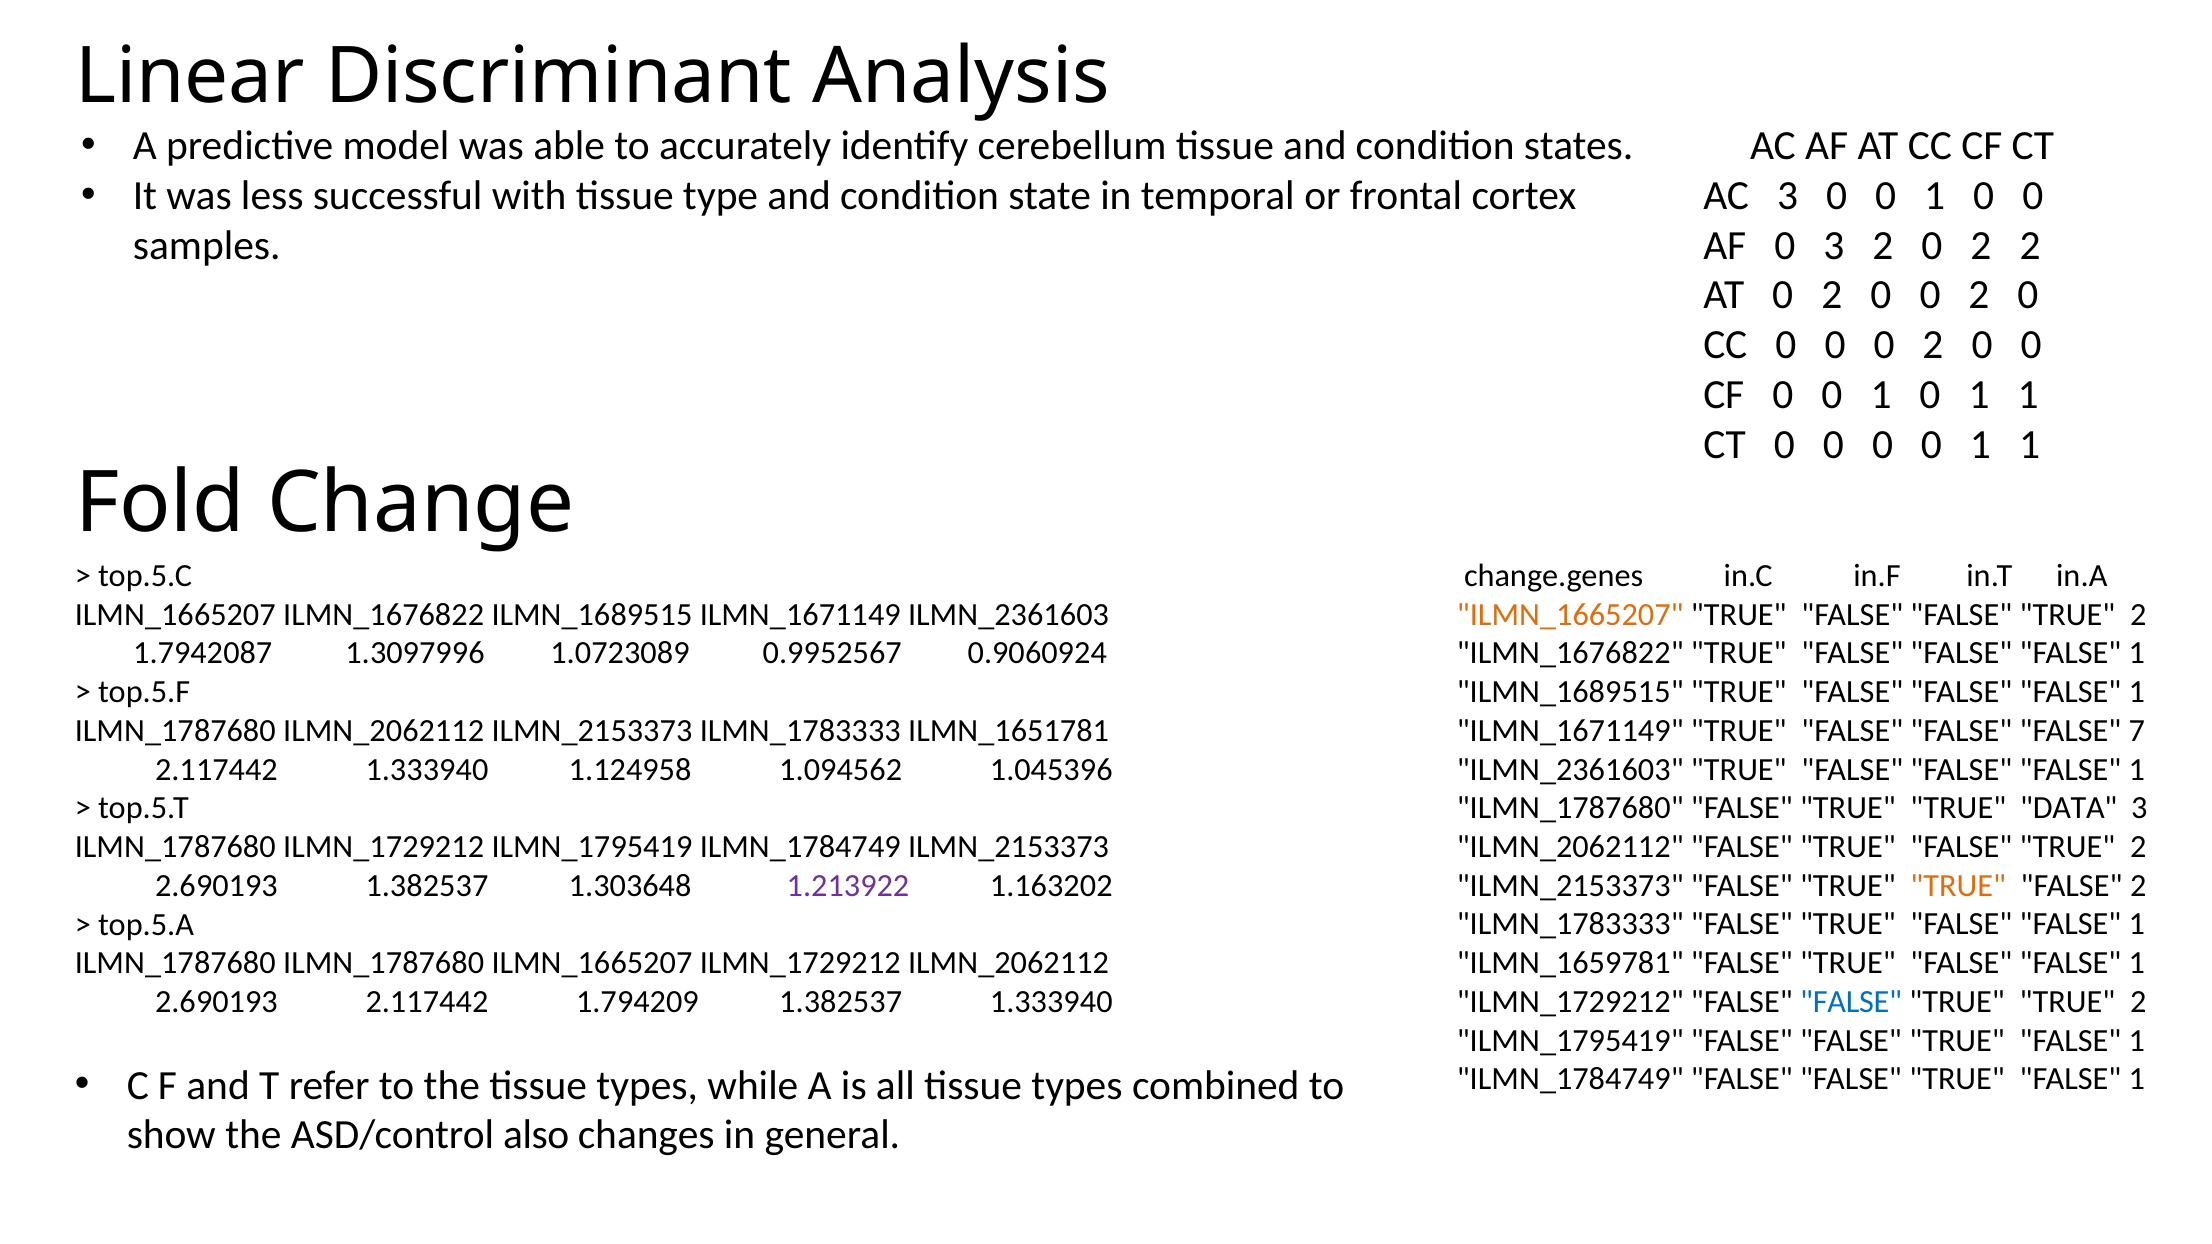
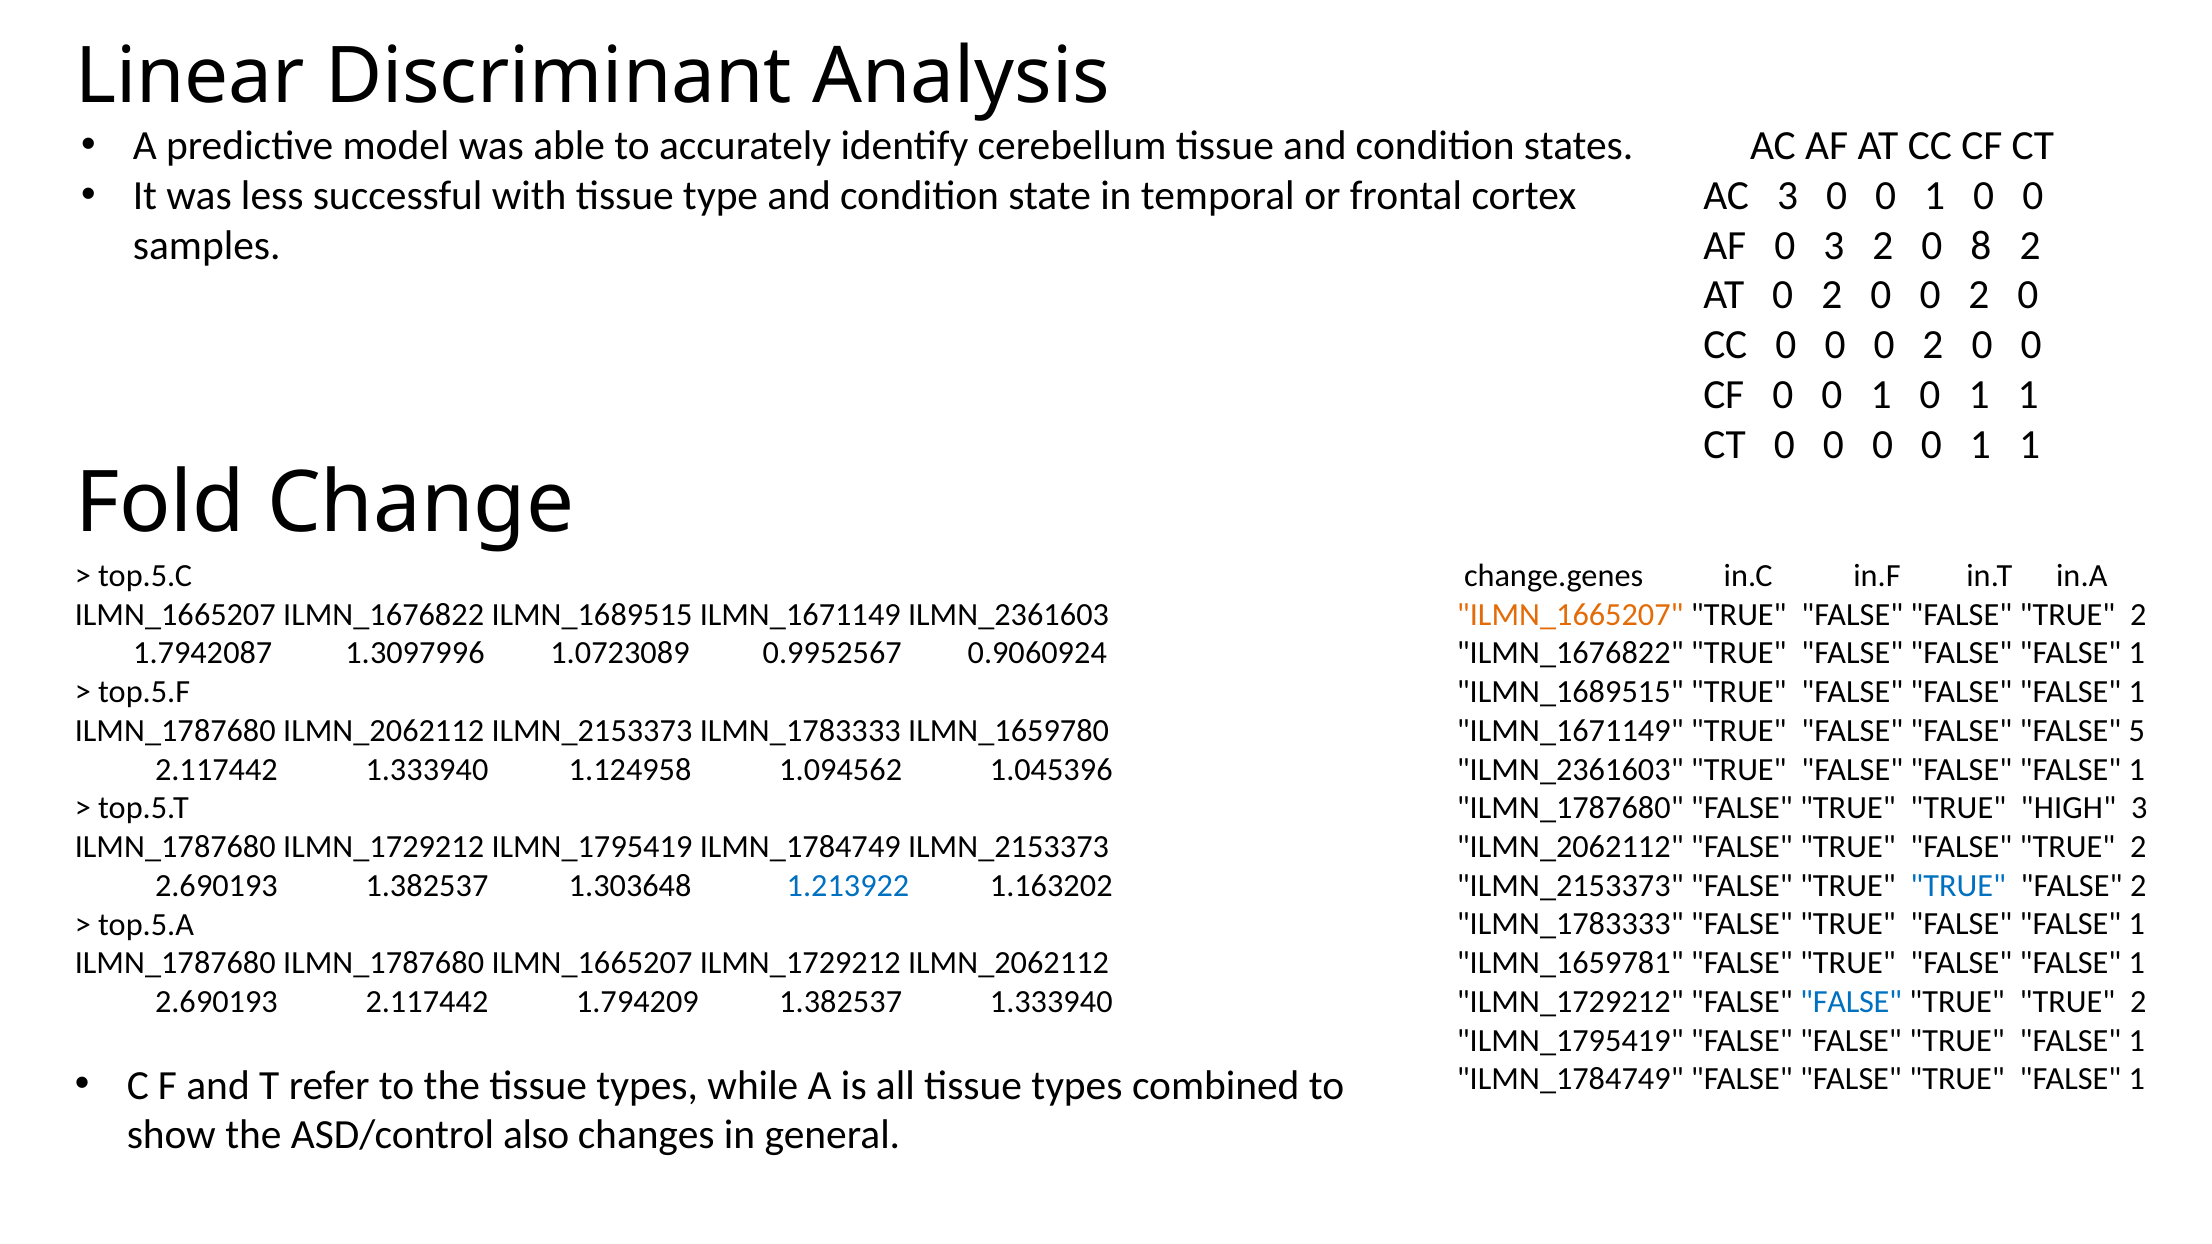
2 0 2: 2 -> 8
ILMN_1651781: ILMN_1651781 -> ILMN_1659780
7: 7 -> 5
DATA: DATA -> HIGH
1.213922 colour: purple -> blue
TRUE at (1958, 886) colour: orange -> blue
